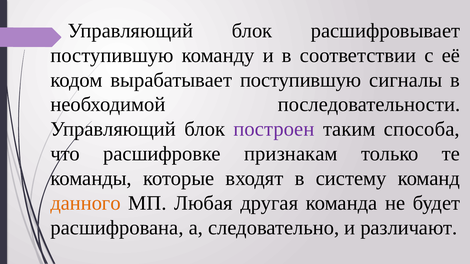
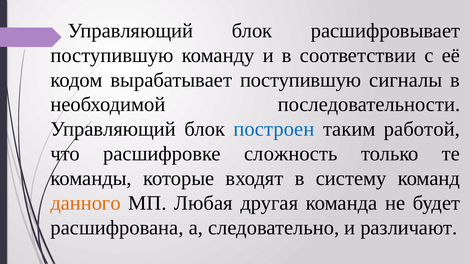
построен colour: purple -> blue
способа: способа -> работой
признакам: признакам -> сложность
